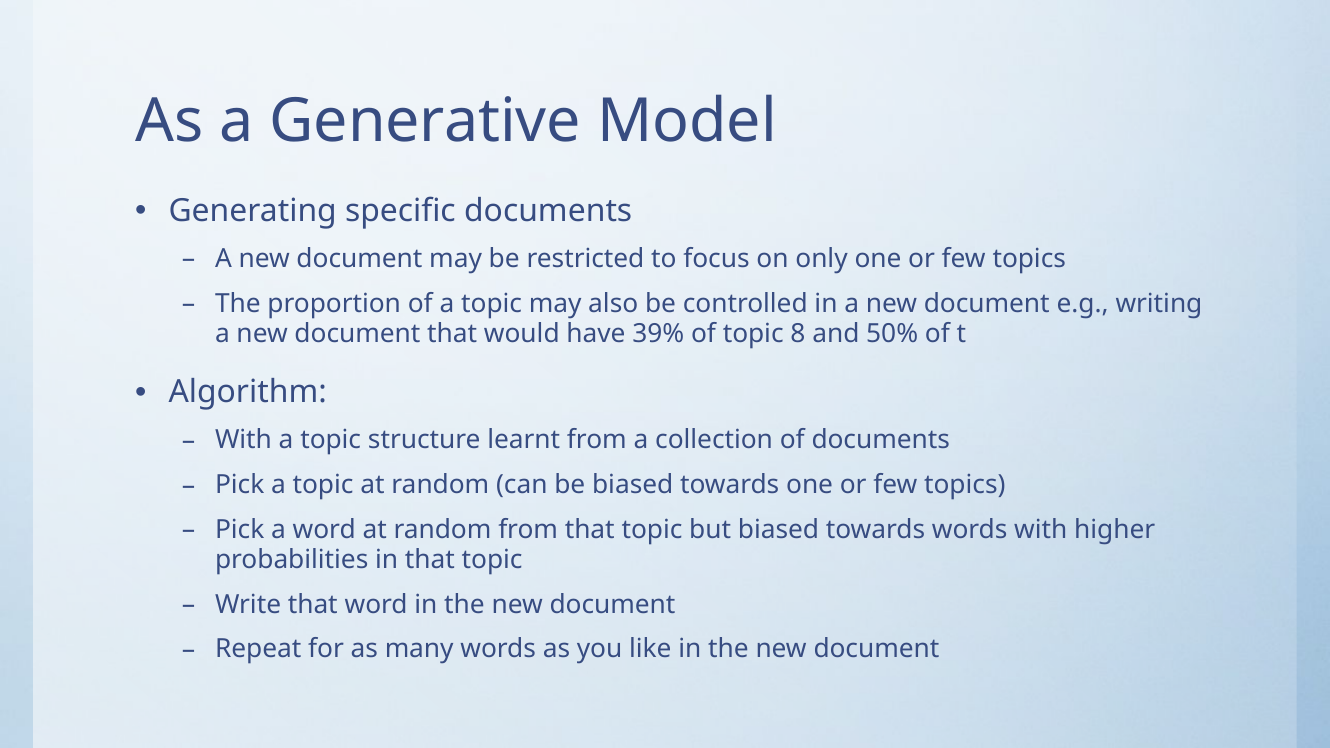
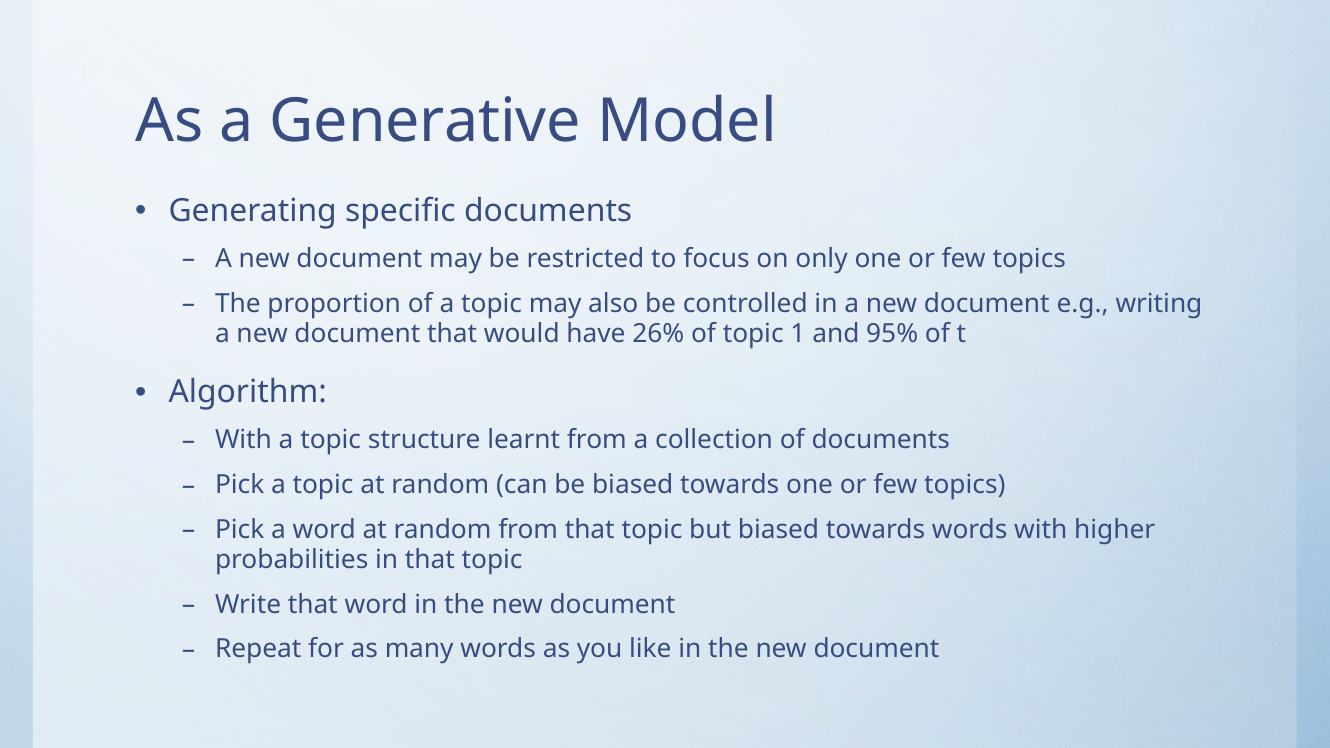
39%: 39% -> 26%
8: 8 -> 1
50%: 50% -> 95%
